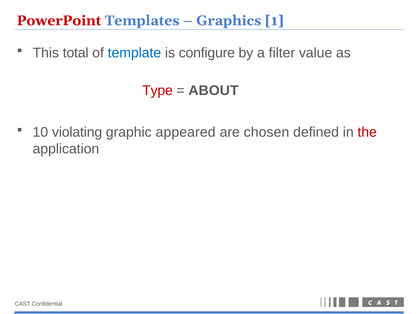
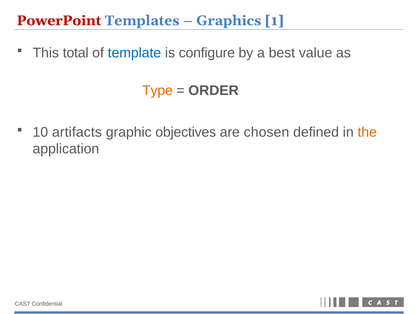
filter: filter -> best
Type colour: red -> orange
ABOUT: ABOUT -> ORDER
violating: violating -> artifacts
appeared: appeared -> objectives
the colour: red -> orange
